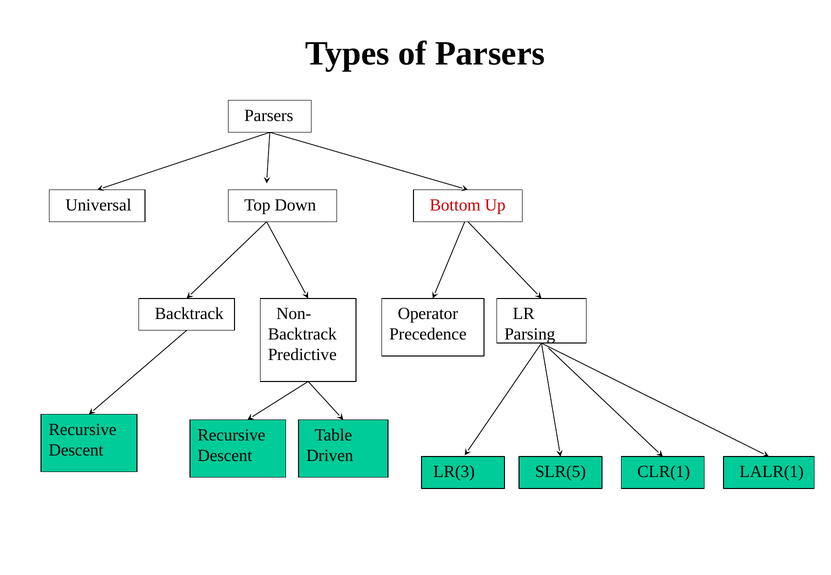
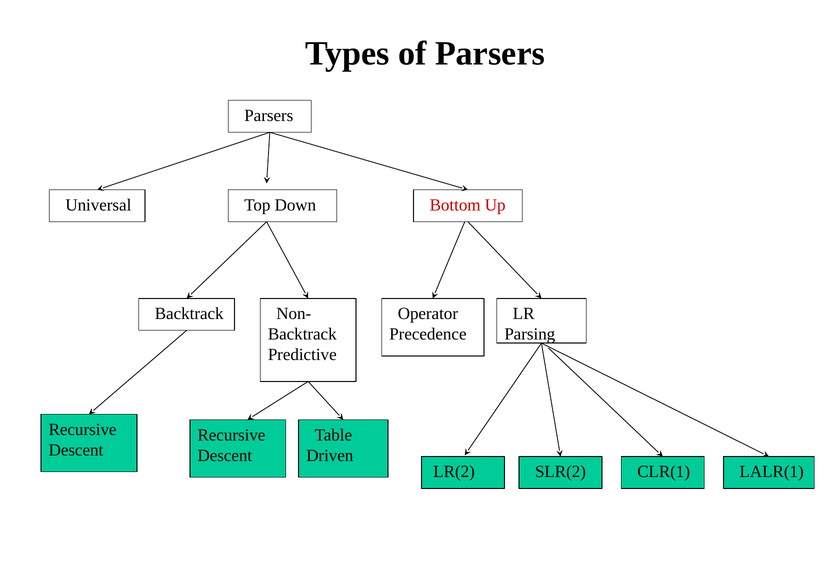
LR(3: LR(3 -> LR(2
SLR(5: SLR(5 -> SLR(2
